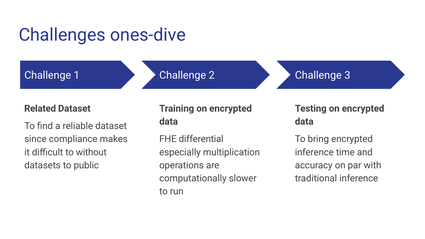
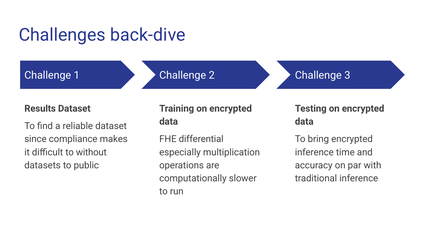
ones-dive: ones-dive -> back-dive
Related: Related -> Results
